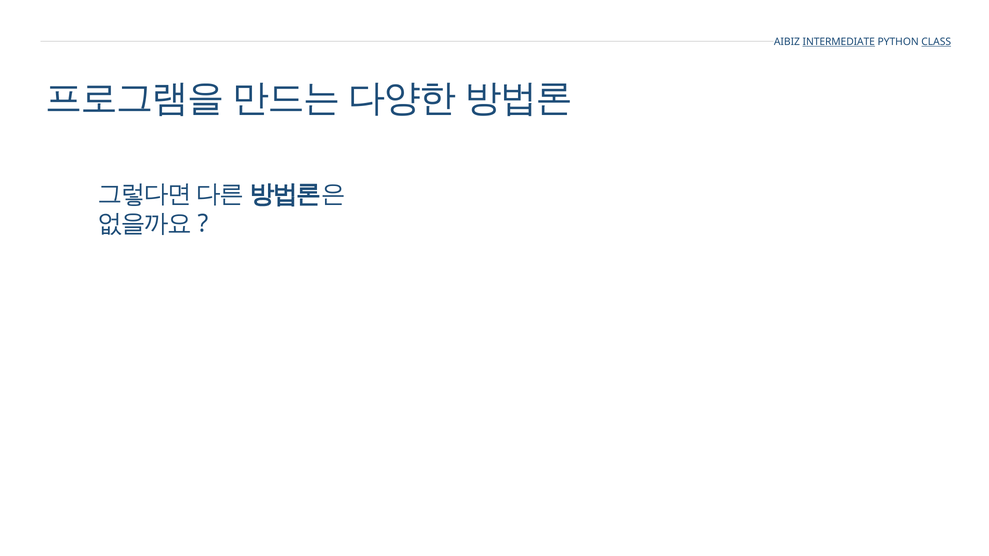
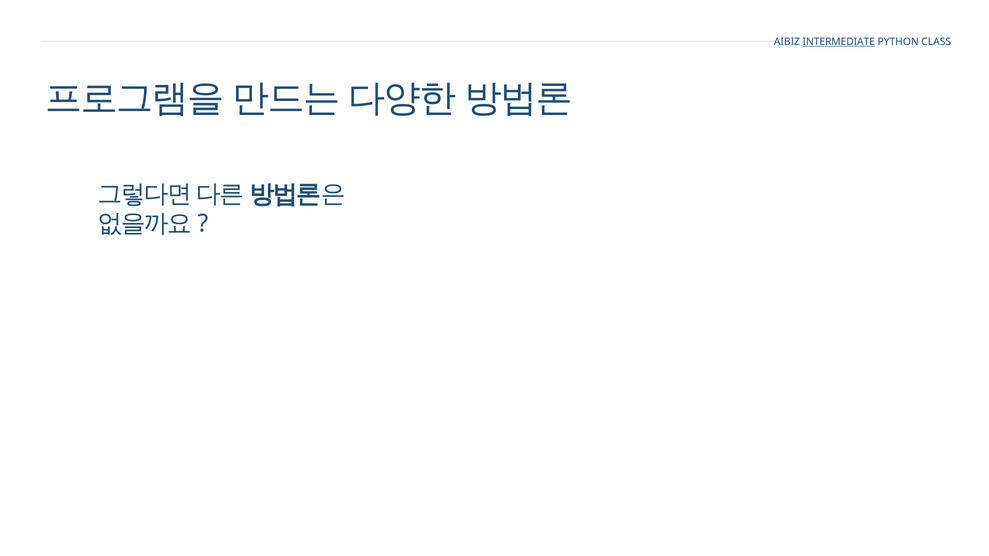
CLASS underline: present -> none
